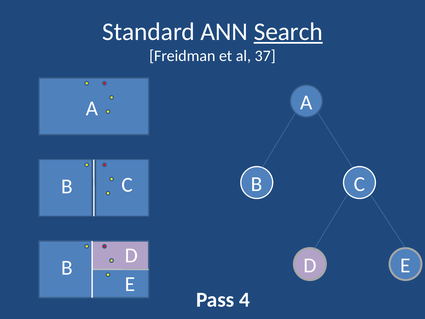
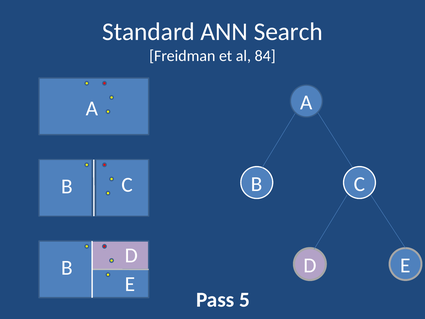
Search underline: present -> none
37: 37 -> 84
4: 4 -> 5
